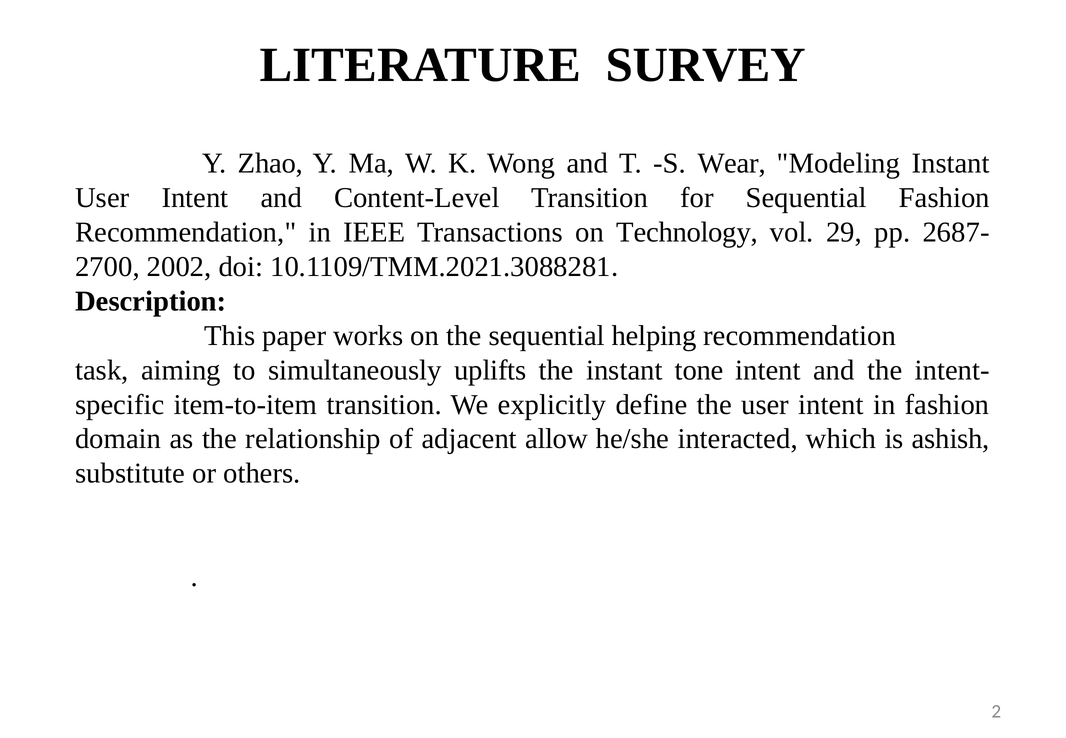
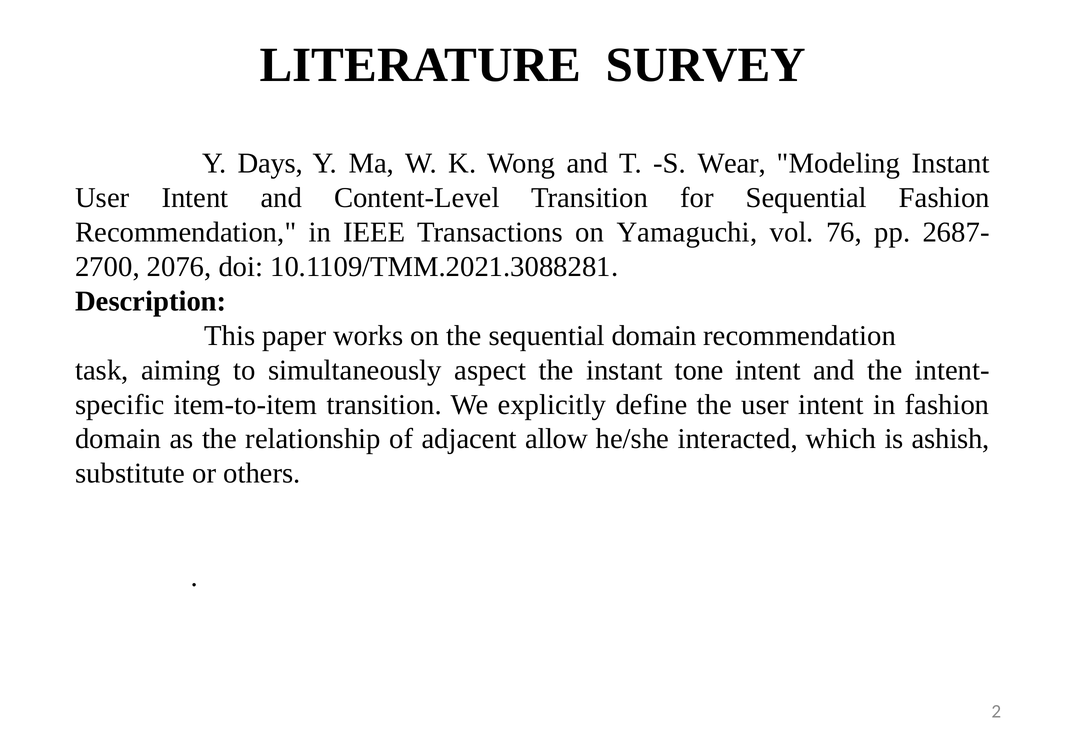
Zhao: Zhao -> Days
Technology: Technology -> Yamaguchi
29: 29 -> 76
2002: 2002 -> 2076
sequential helping: helping -> domain
uplifts: uplifts -> aspect
